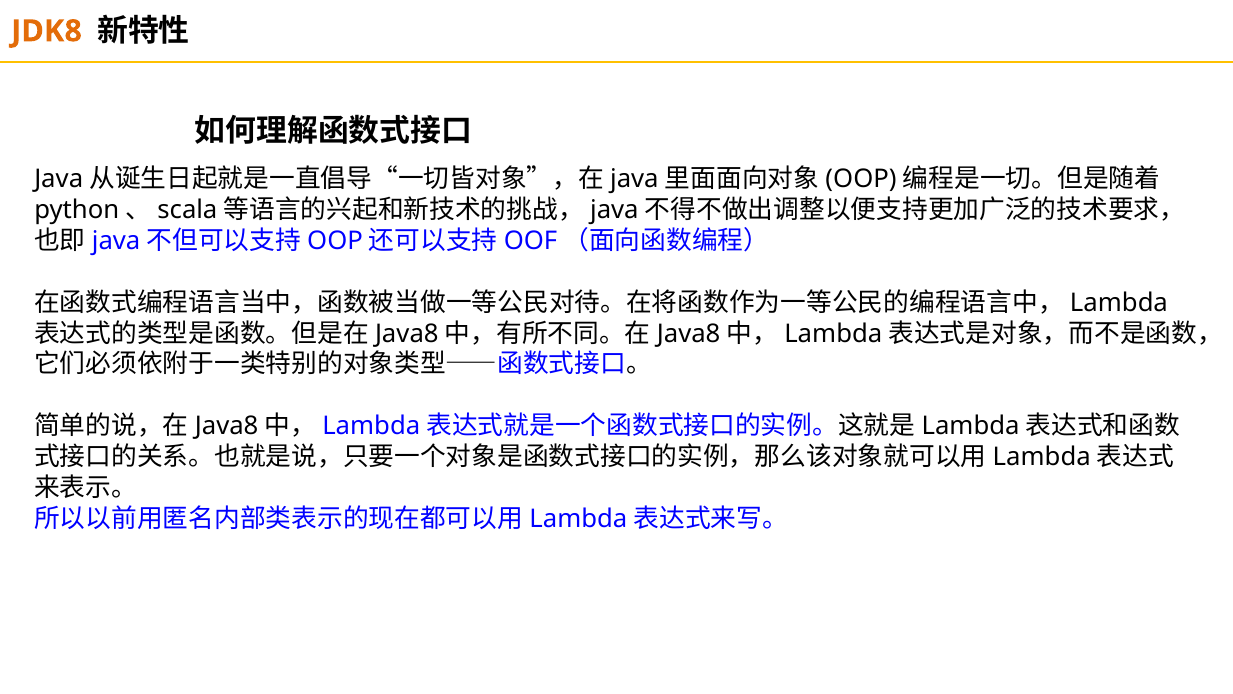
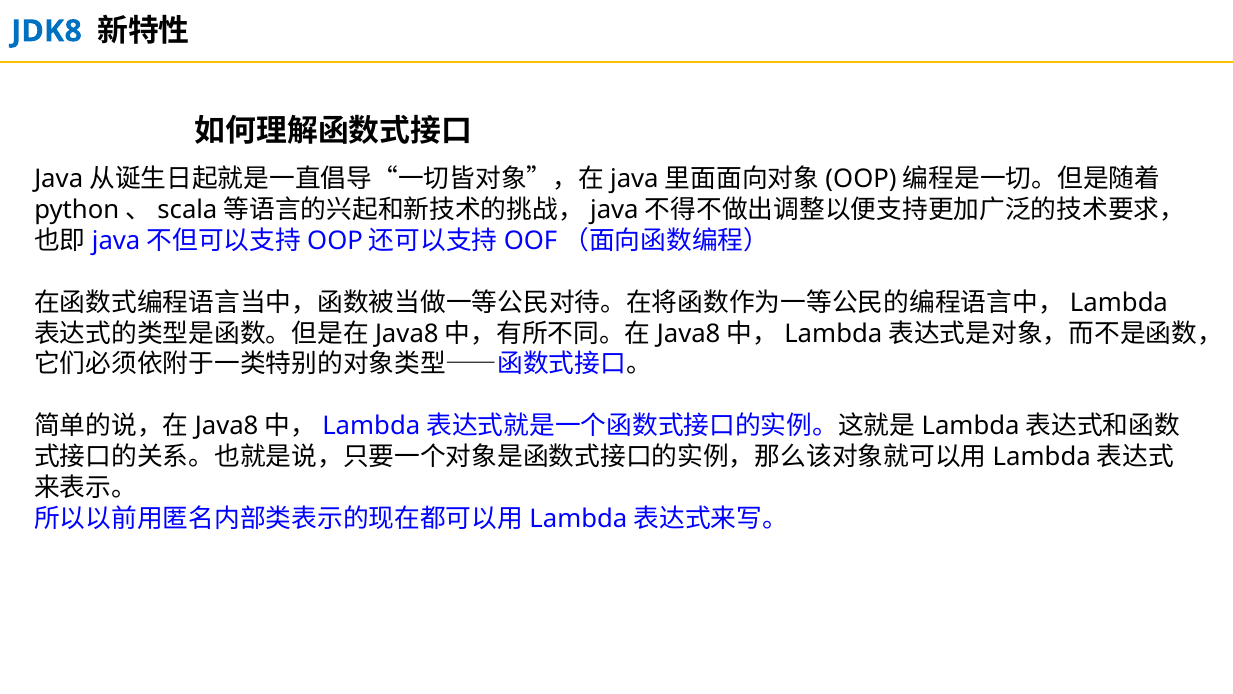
JDK8 colour: orange -> blue
